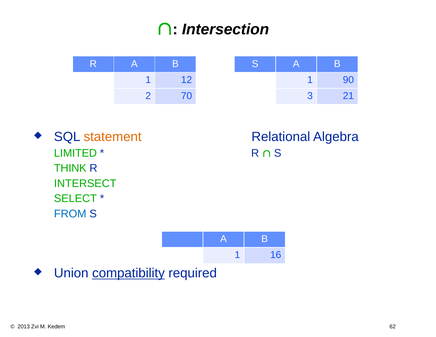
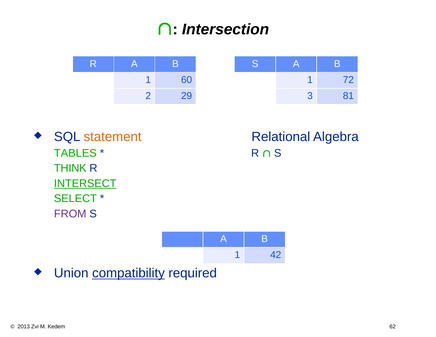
12: 12 -> 60
90: 90 -> 72
70: 70 -> 29
21: 21 -> 81
LIMITED: LIMITED -> TABLES
INTERSECT underline: none -> present
FROM colour: blue -> purple
16: 16 -> 42
